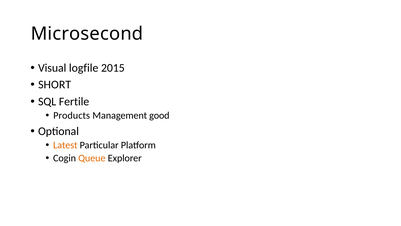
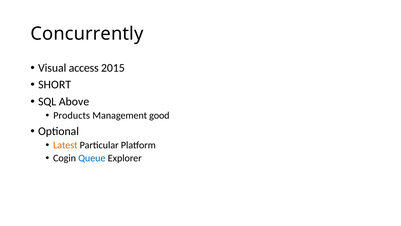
Microsecond: Microsecond -> Concurrently
logfile: logfile -> access
Fertile: Fertile -> Above
Queue colour: orange -> blue
